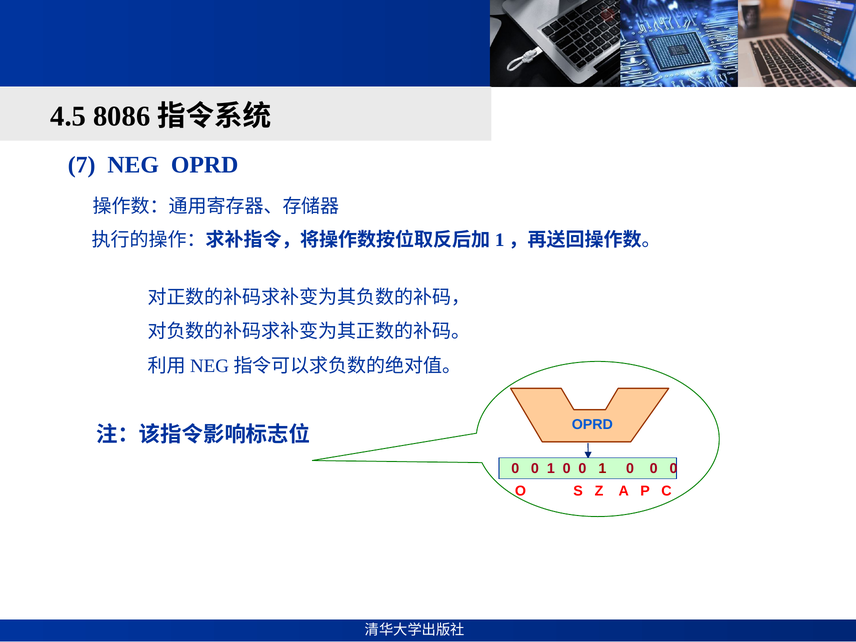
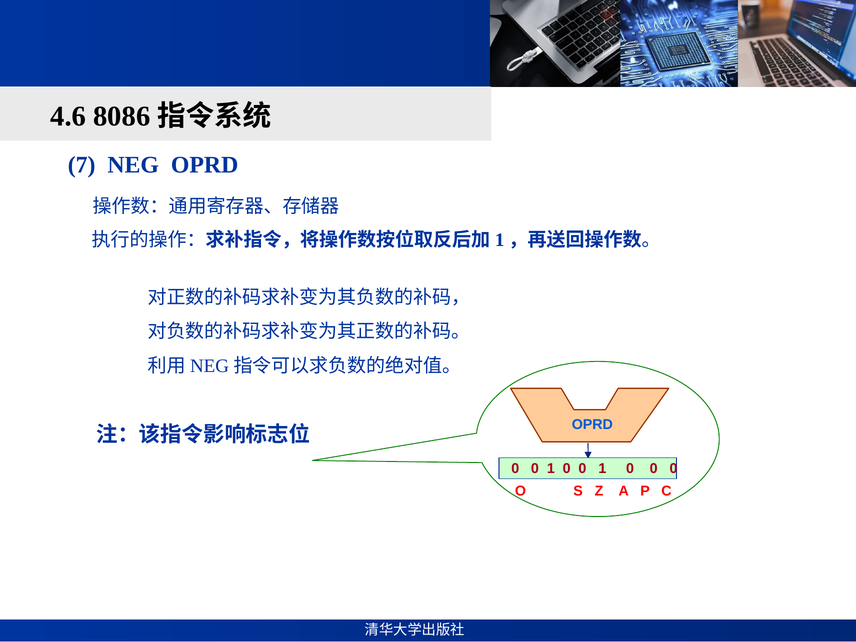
4.5: 4.5 -> 4.6
